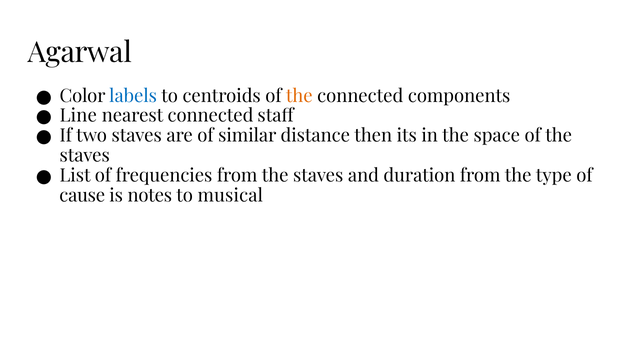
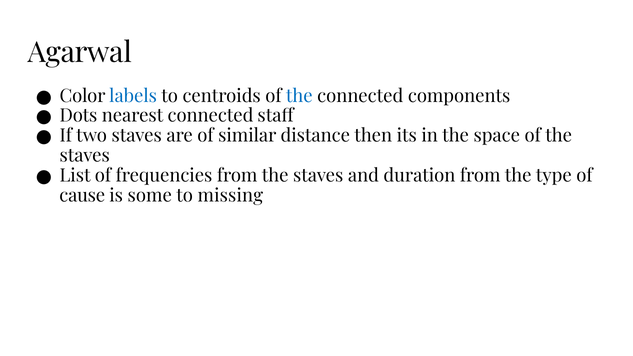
the at (299, 96) colour: orange -> blue
Line: Line -> Dots
notes: notes -> some
musical: musical -> missing
